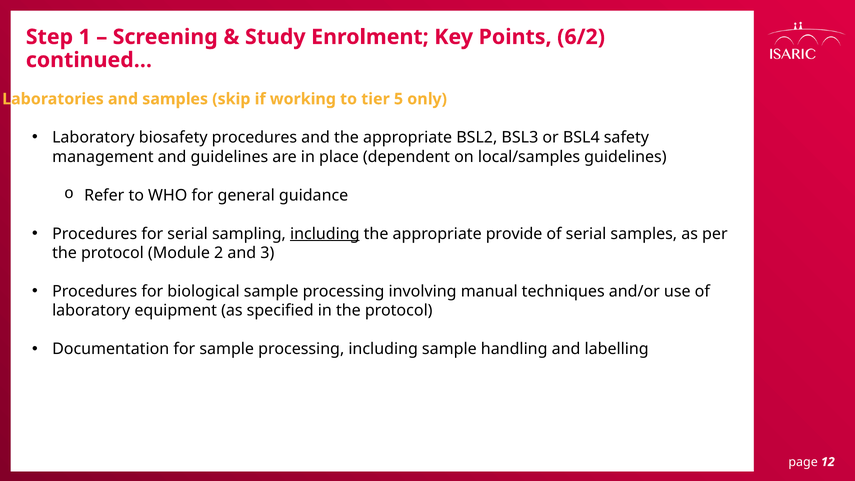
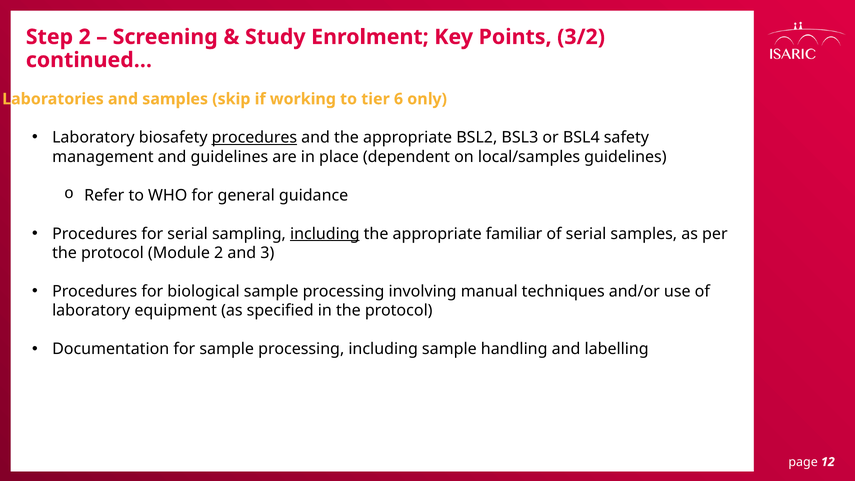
Step 1: 1 -> 2
6/2: 6/2 -> 3/2
5: 5 -> 6
procedures at (254, 138) underline: none -> present
provide: provide -> familiar
